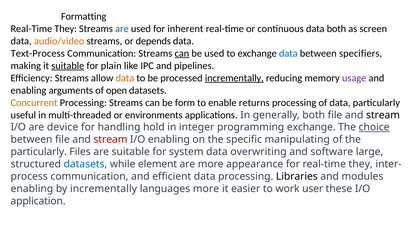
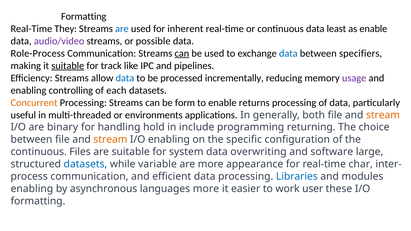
data both: both -> least
as screen: screen -> enable
audio/video colour: orange -> purple
depends: depends -> possible
Text-Process: Text-Process -> Role-Process
plain: plain -> track
data at (125, 78) colour: orange -> blue
incrementally at (234, 78) underline: present -> none
arguments: arguments -> controlling
open: open -> each
stream at (383, 115) colour: black -> orange
device: device -> binary
integer: integer -> include
programming exchange: exchange -> returning
choice underline: present -> none
stream at (110, 140) colour: red -> orange
manipulating: manipulating -> configuration
particularly at (39, 152): particularly -> continuous
element: element -> variable
for real-time they: they -> char
Libraries colour: black -> blue
by incrementally: incrementally -> asynchronous
application at (38, 201): application -> formatting
